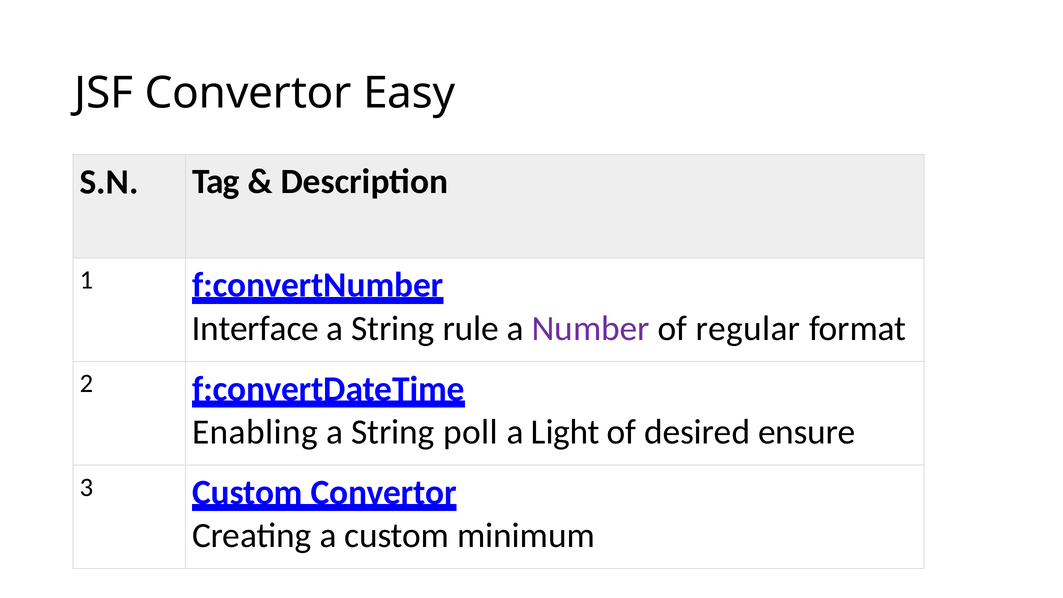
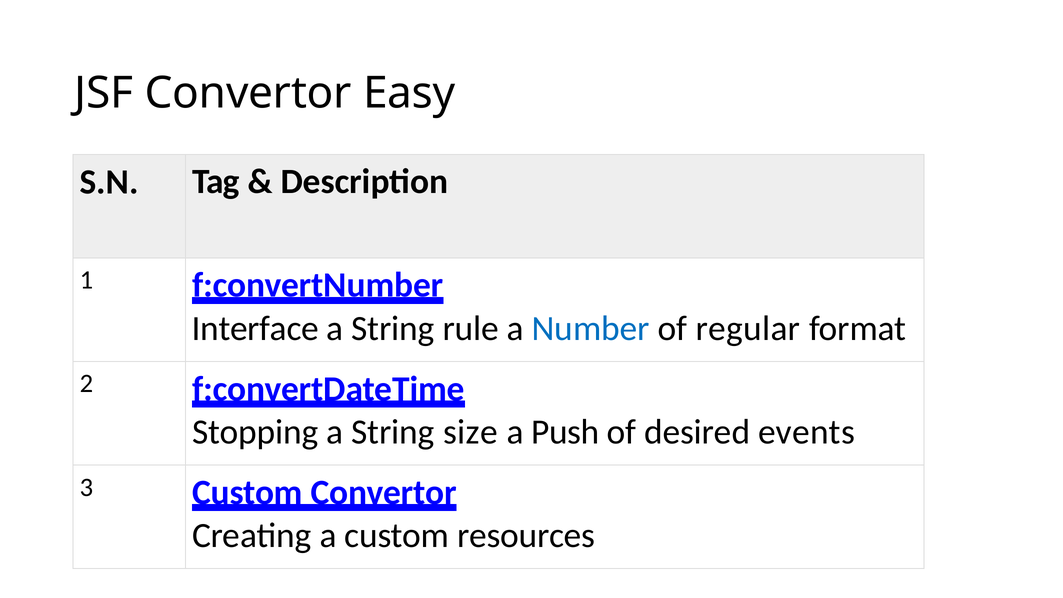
Number colour: purple -> blue
Enabling: Enabling -> Stopping
poll: poll -> size
Light: Light -> Push
ensure: ensure -> events
minimum: minimum -> resources
